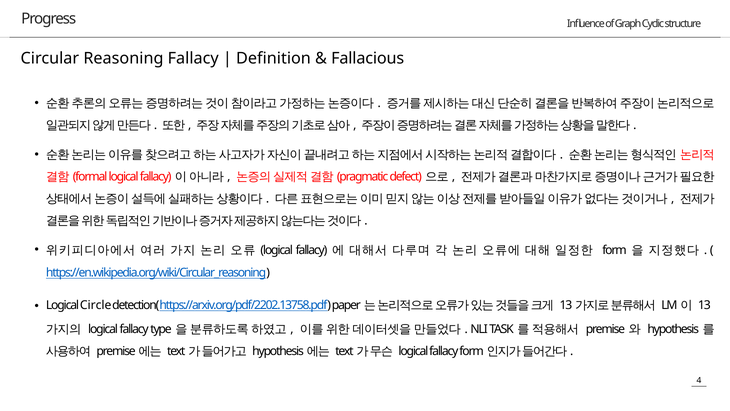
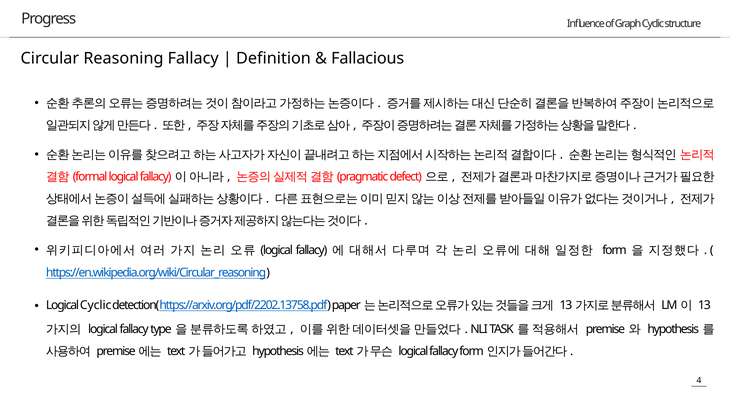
Logical Circle: Circle -> Cyclic
